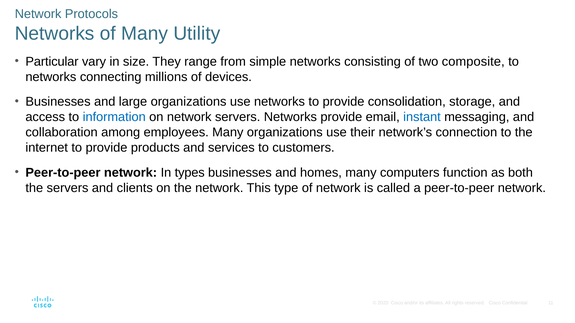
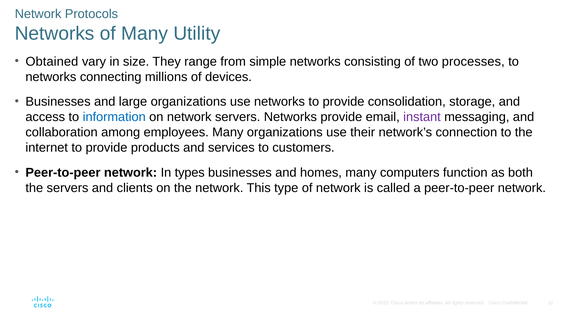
Particular: Particular -> Obtained
composite: composite -> processes
instant colour: blue -> purple
